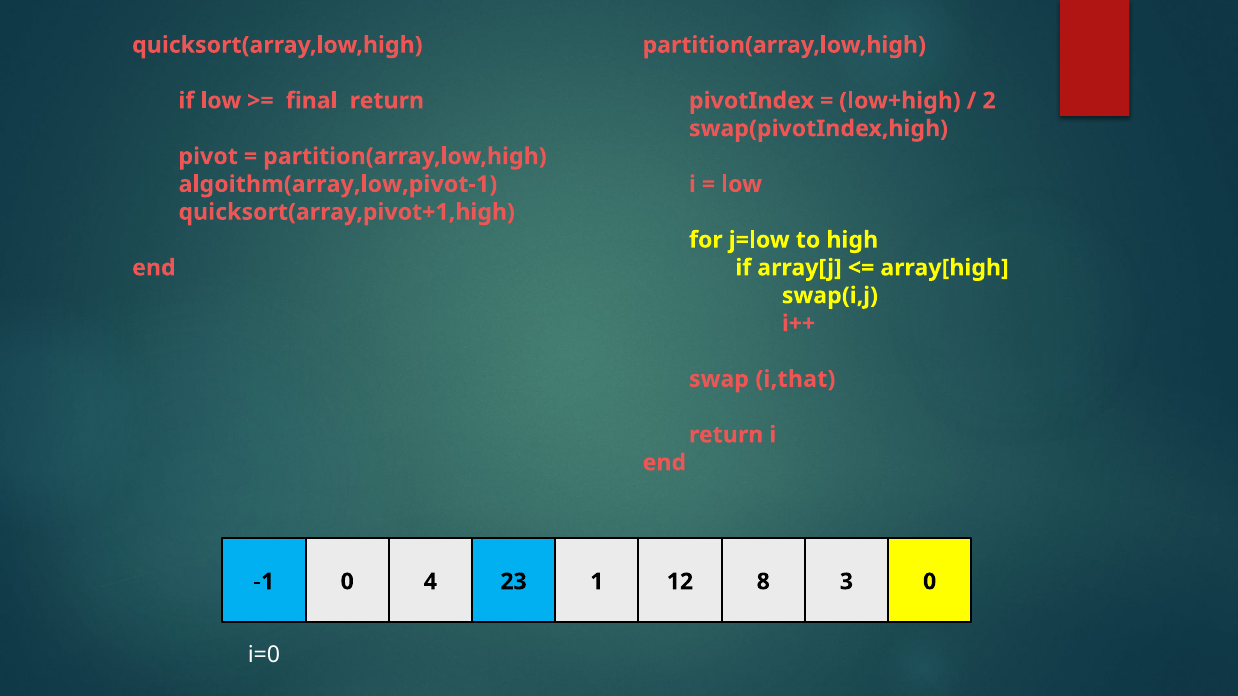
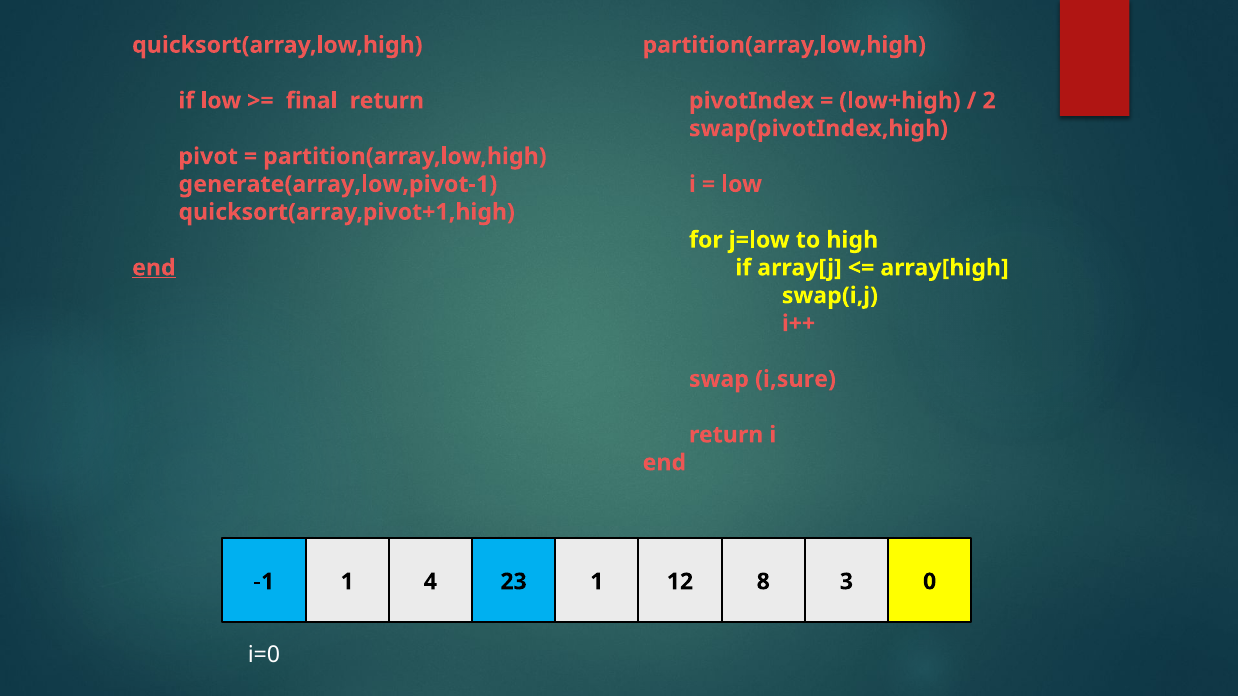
algoithm(array,low,pivot-1: algoithm(array,low,pivot-1 -> generate(array,low,pivot-1
end at (154, 268) underline: none -> present
i,that: i,that -> i,sure
-1 0: 0 -> 1
